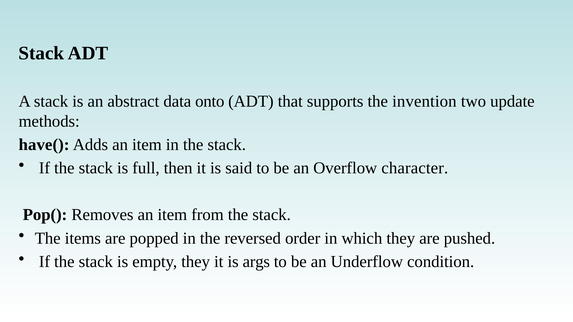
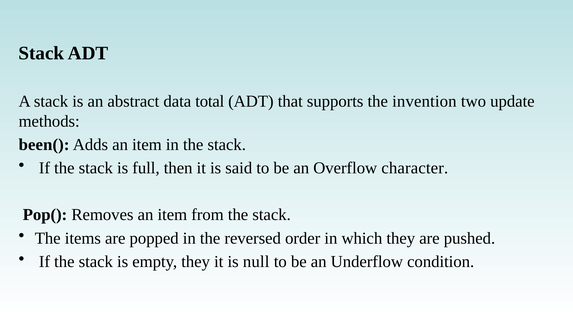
onto: onto -> total
have(: have( -> been(
args: args -> null
